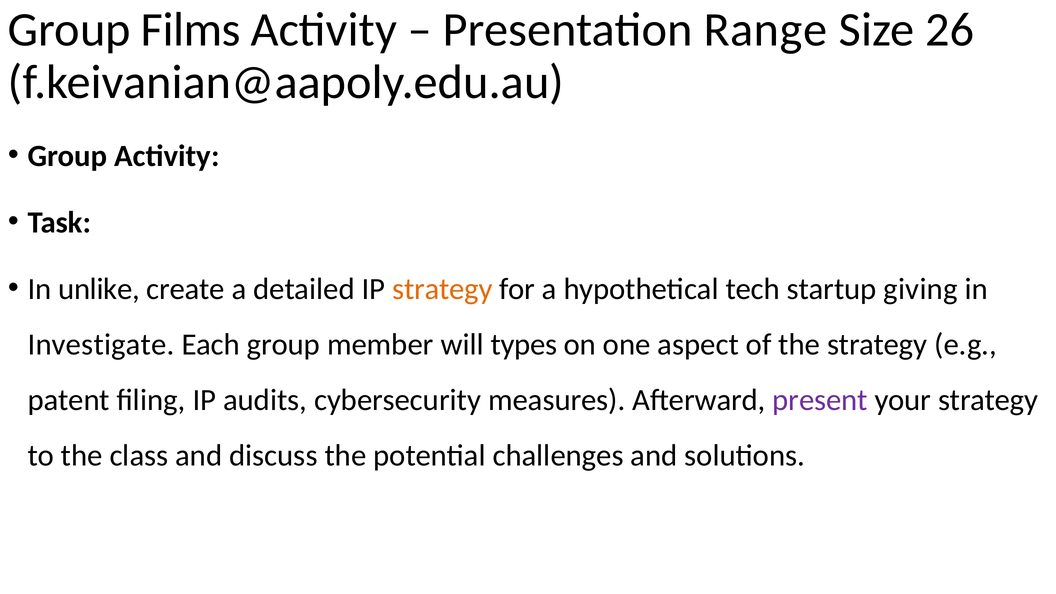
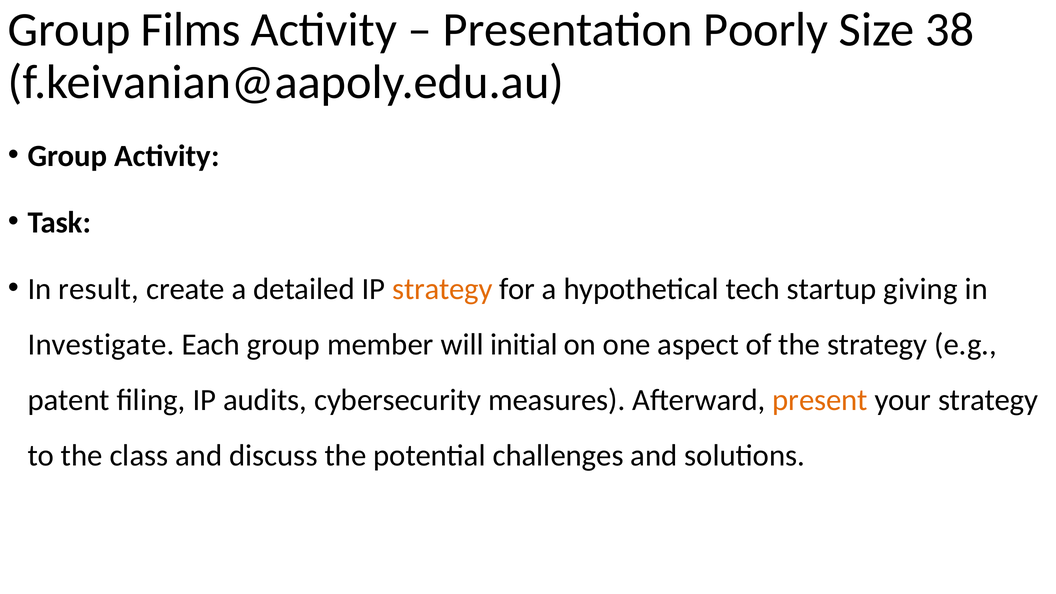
Range: Range -> Poorly
26: 26 -> 38
unlike: unlike -> result
types: types -> initial
present colour: purple -> orange
